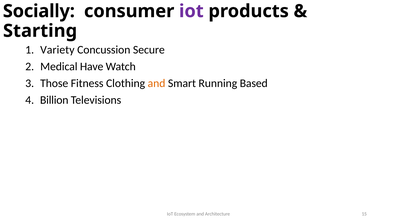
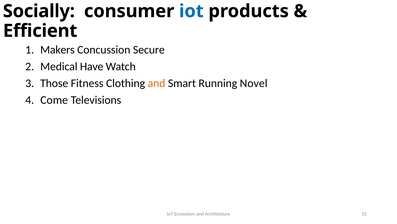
iot at (191, 11) colour: purple -> blue
Starting: Starting -> Efficient
Variety: Variety -> Makers
Based: Based -> Novel
Billion: Billion -> Come
